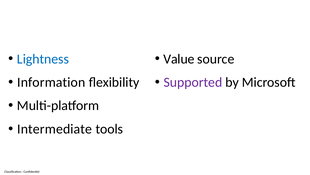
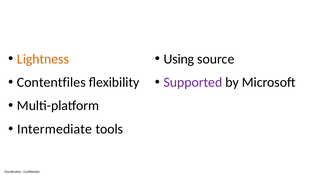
Lightness colour: blue -> orange
Value: Value -> Using
Information: Information -> Contentfiles
